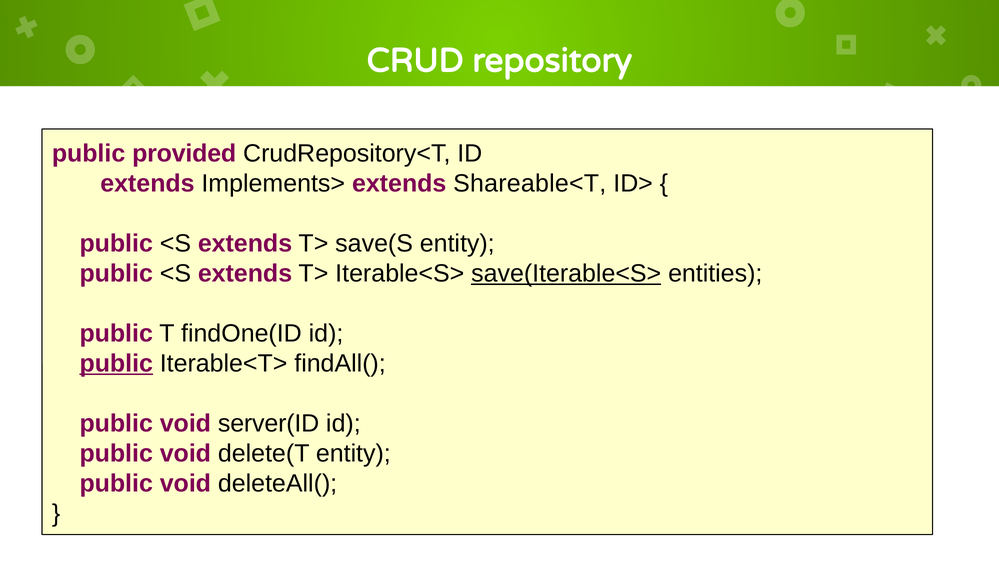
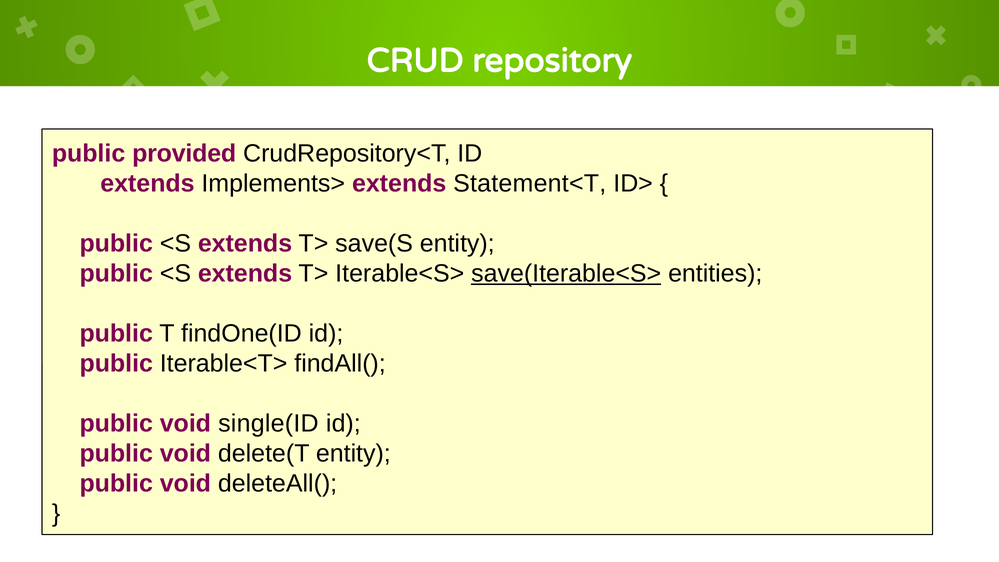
Shareable<T: Shareable<T -> Statement<T
public at (116, 363) underline: present -> none
server(ID: server(ID -> single(ID
